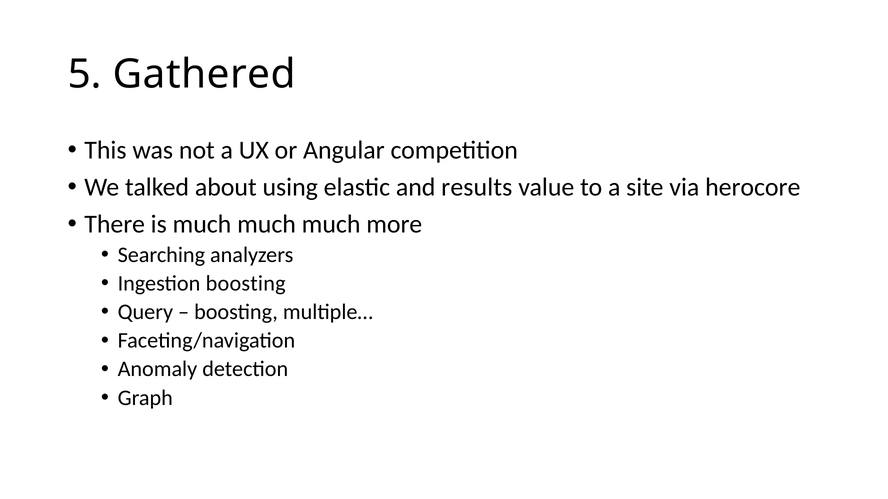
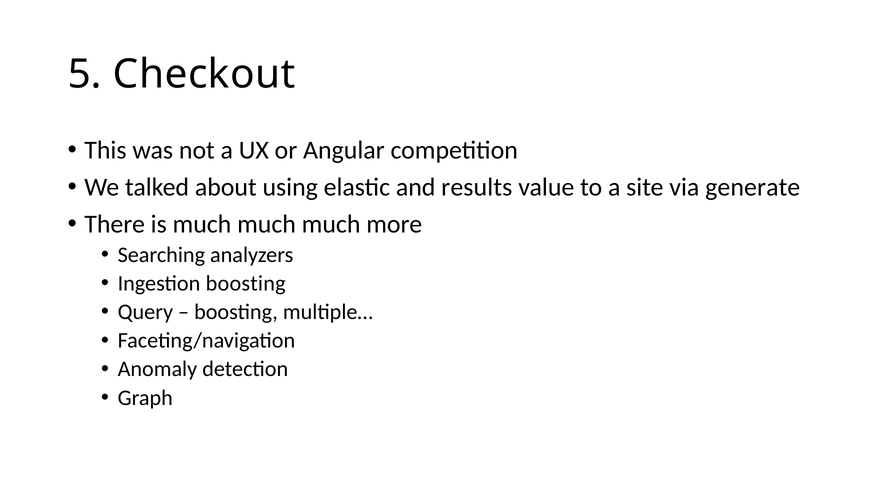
Gathered: Gathered -> Checkout
herocore: herocore -> generate
